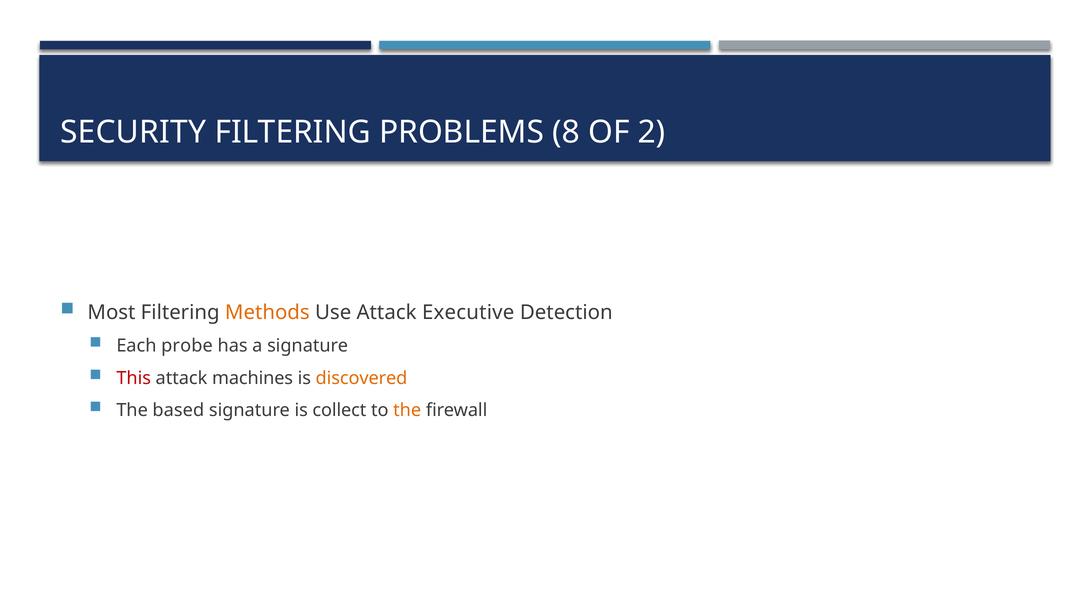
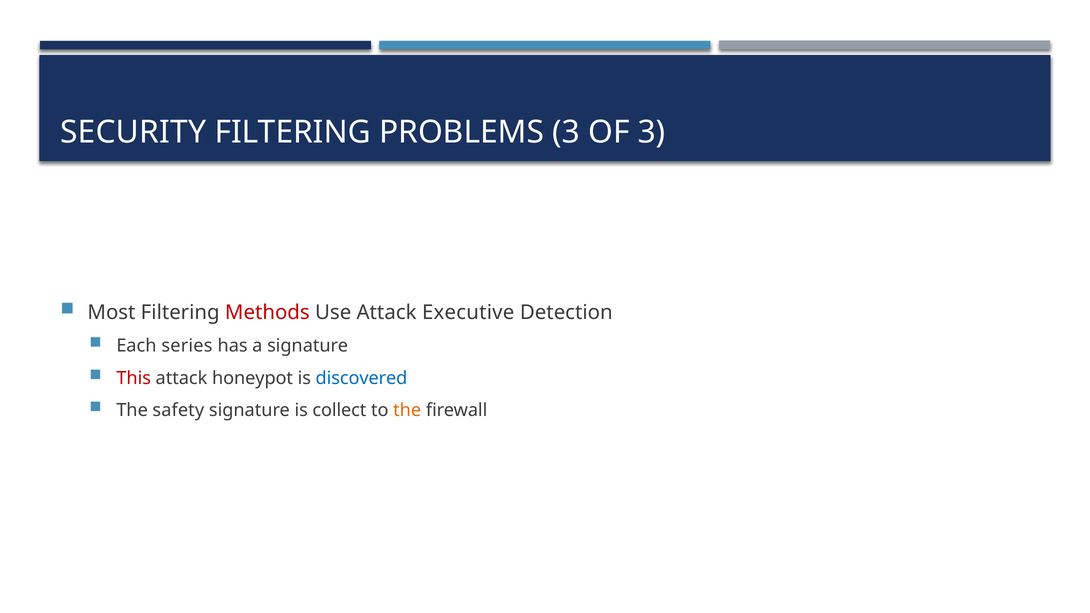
PROBLEMS 8: 8 -> 3
OF 2: 2 -> 3
Methods colour: orange -> red
probe: probe -> series
machines: machines -> honeypot
discovered colour: orange -> blue
based: based -> safety
